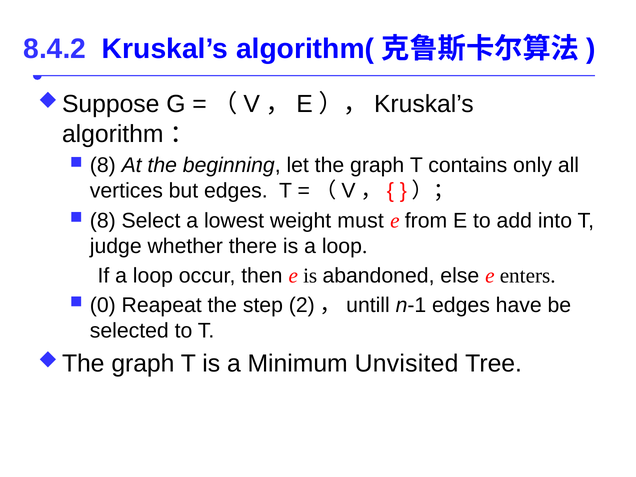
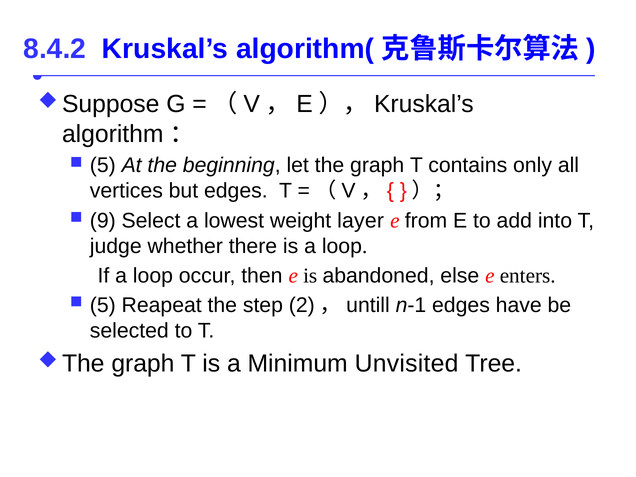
8 at (103, 165): 8 -> 5
8 at (103, 221): 8 -> 9
must: must -> layer
0 at (103, 305): 0 -> 5
